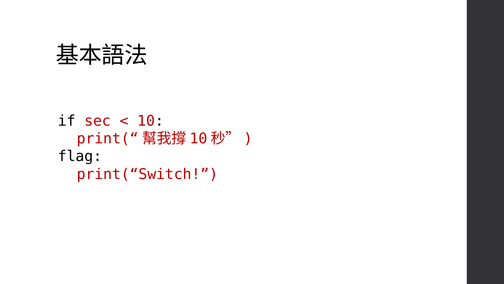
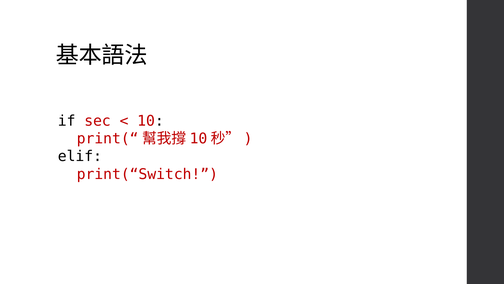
flag: flag -> elif
